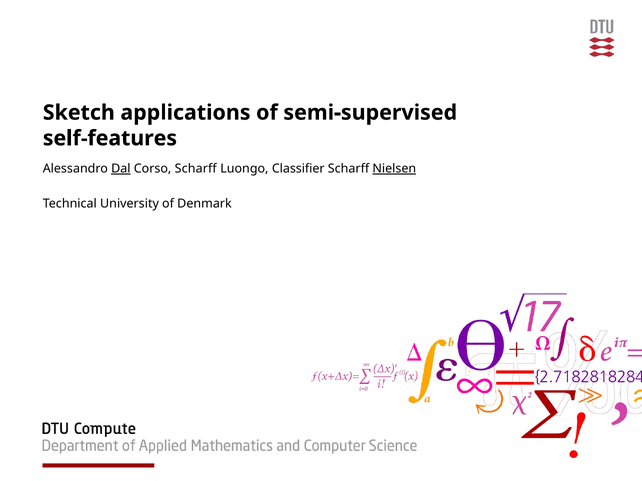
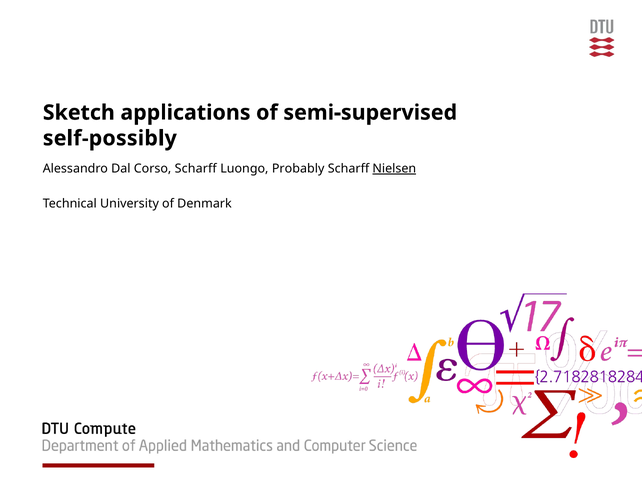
self-features: self-features -> self-possibly
Dal underline: present -> none
Classifier: Classifier -> Probably
